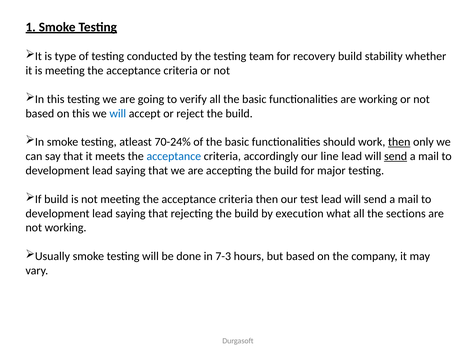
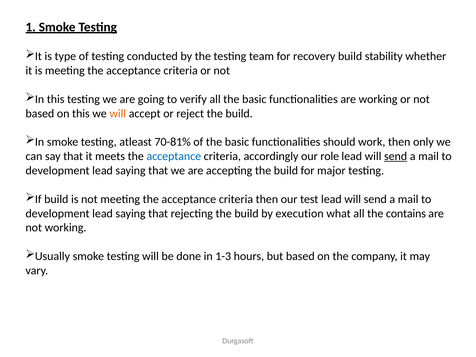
will at (118, 113) colour: blue -> orange
70-24%: 70-24% -> 70-81%
then at (399, 142) underline: present -> none
line: line -> role
sections: sections -> contains
7-3: 7-3 -> 1-3
